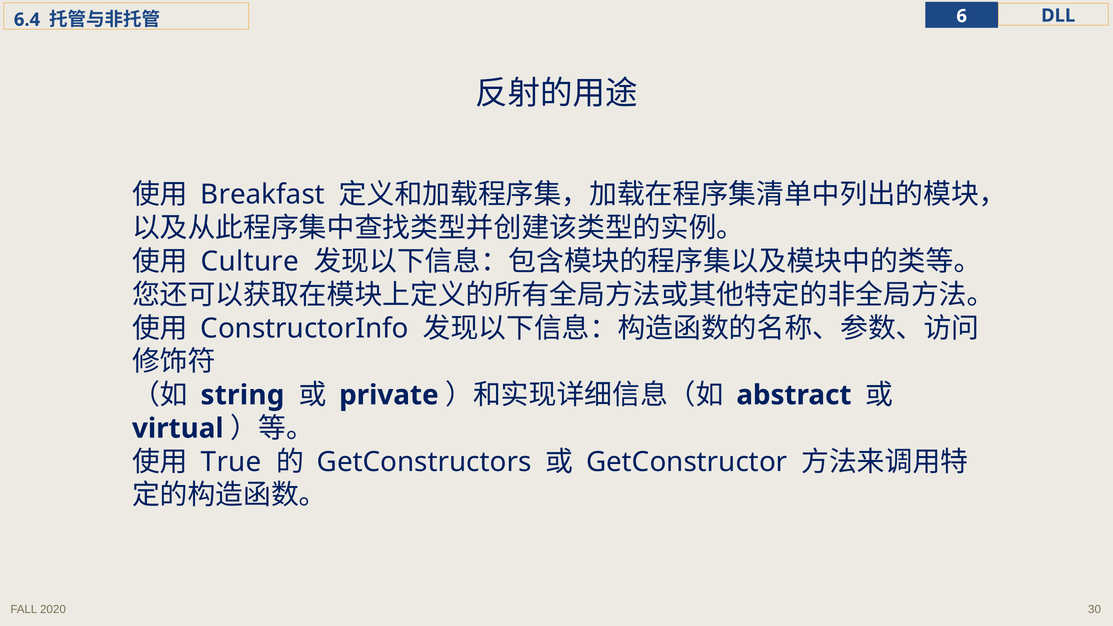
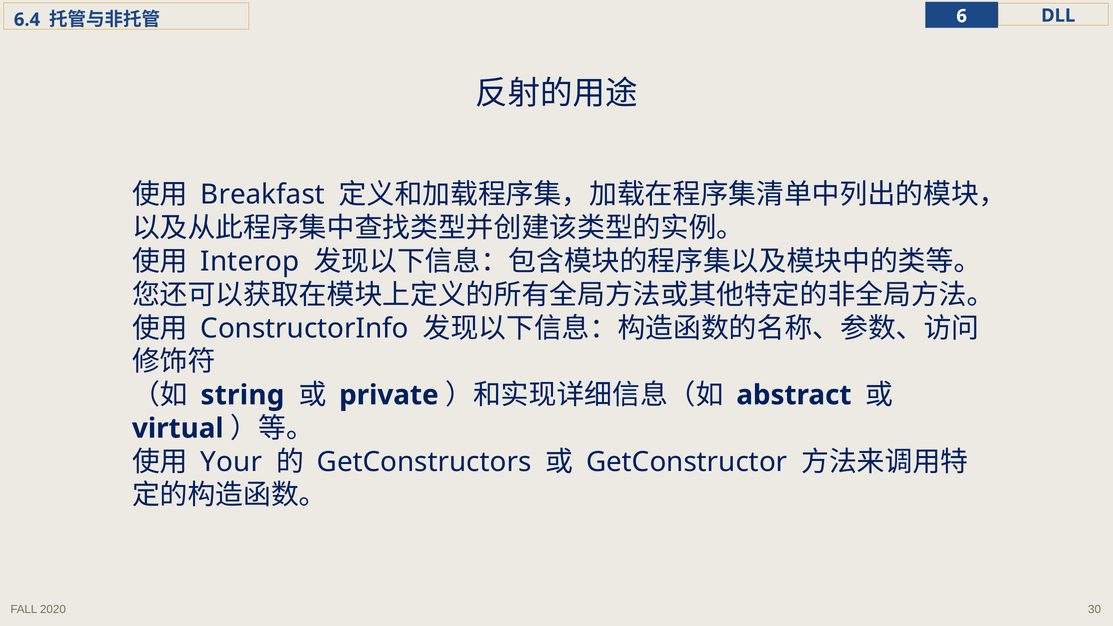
Culture: Culture -> Interop
True: True -> Your
